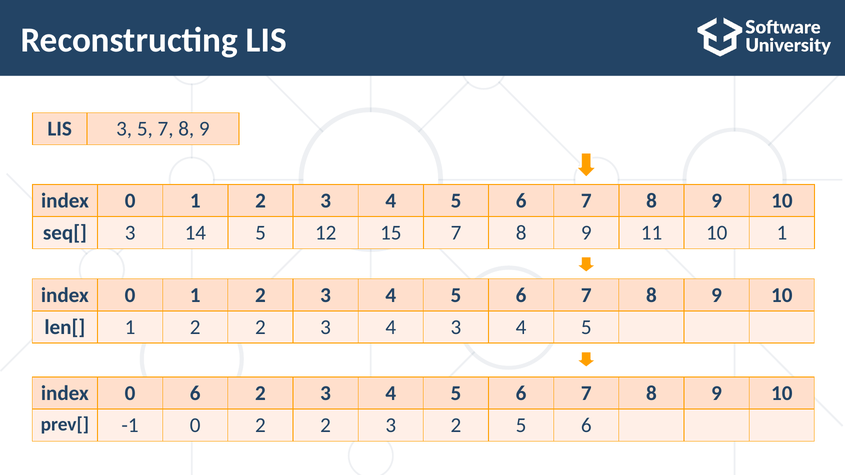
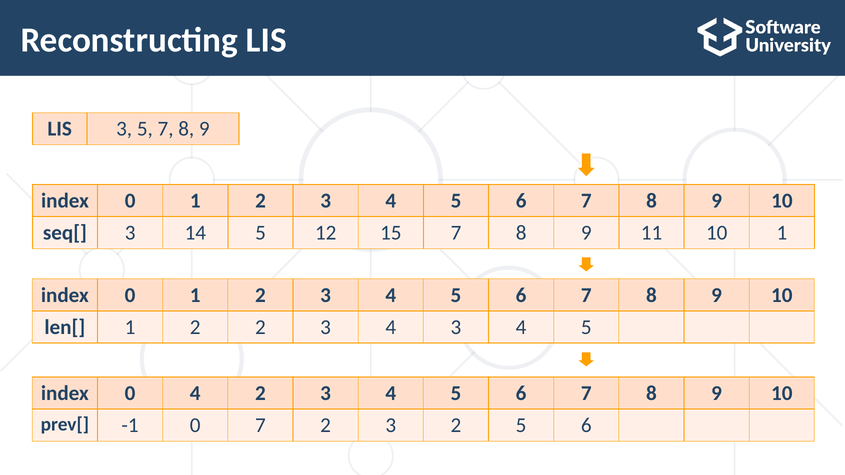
0 6: 6 -> 4
0 2: 2 -> 7
